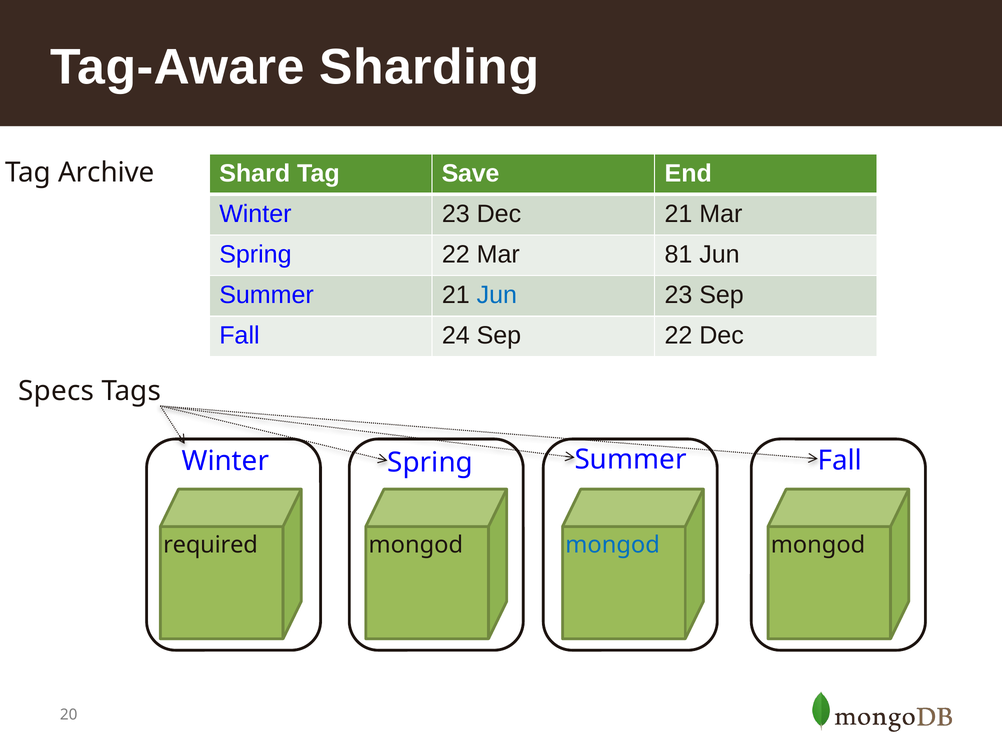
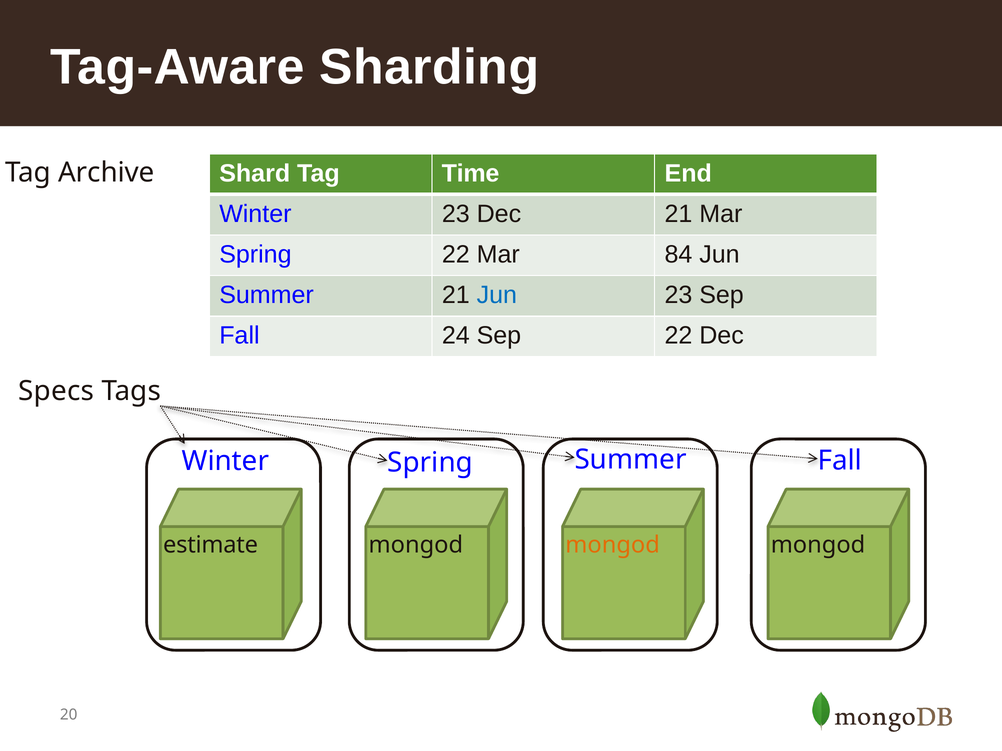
Save: Save -> Time
81: 81 -> 84
required: required -> estimate
mongod at (613, 545) colour: blue -> orange
